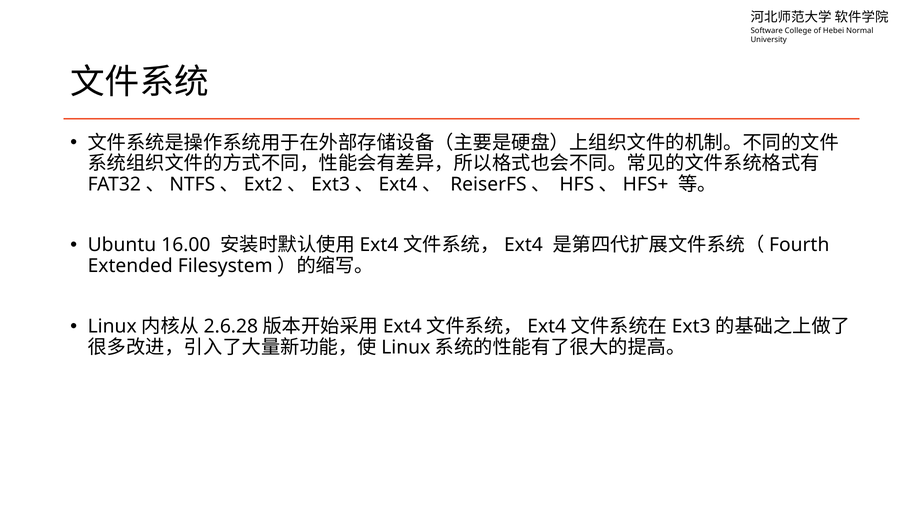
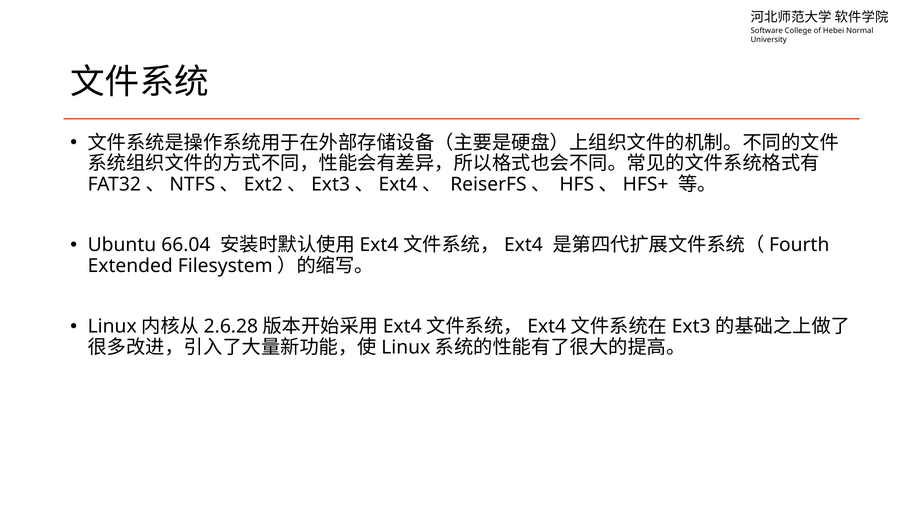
16.00: 16.00 -> 66.04
